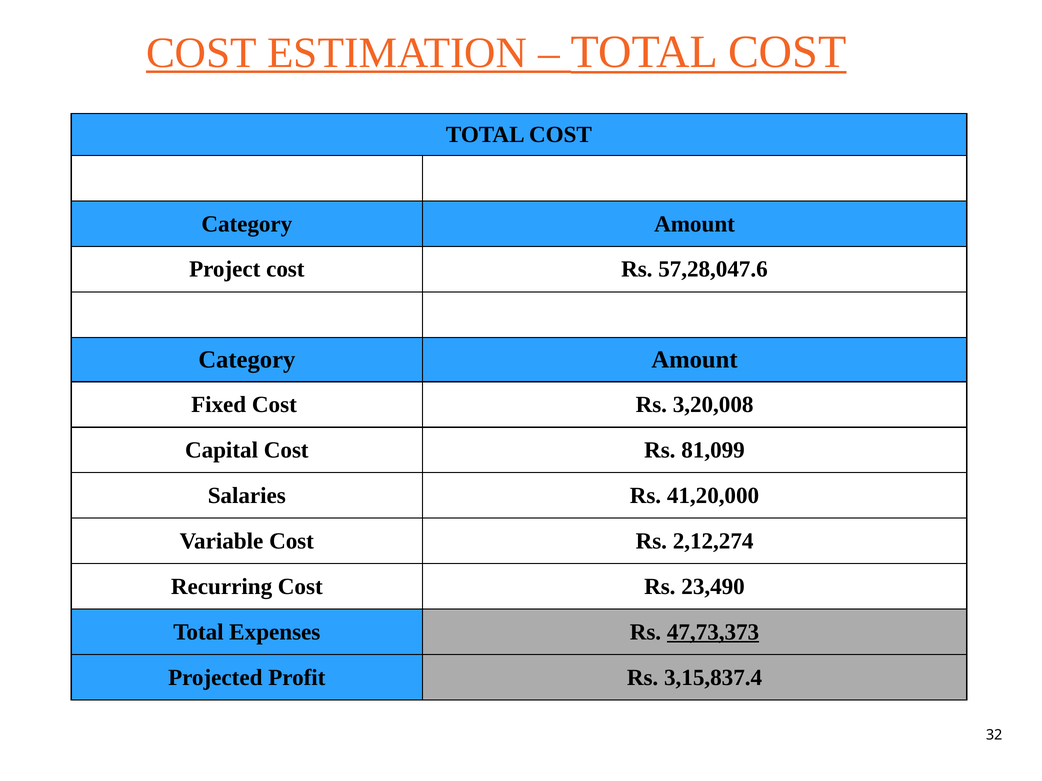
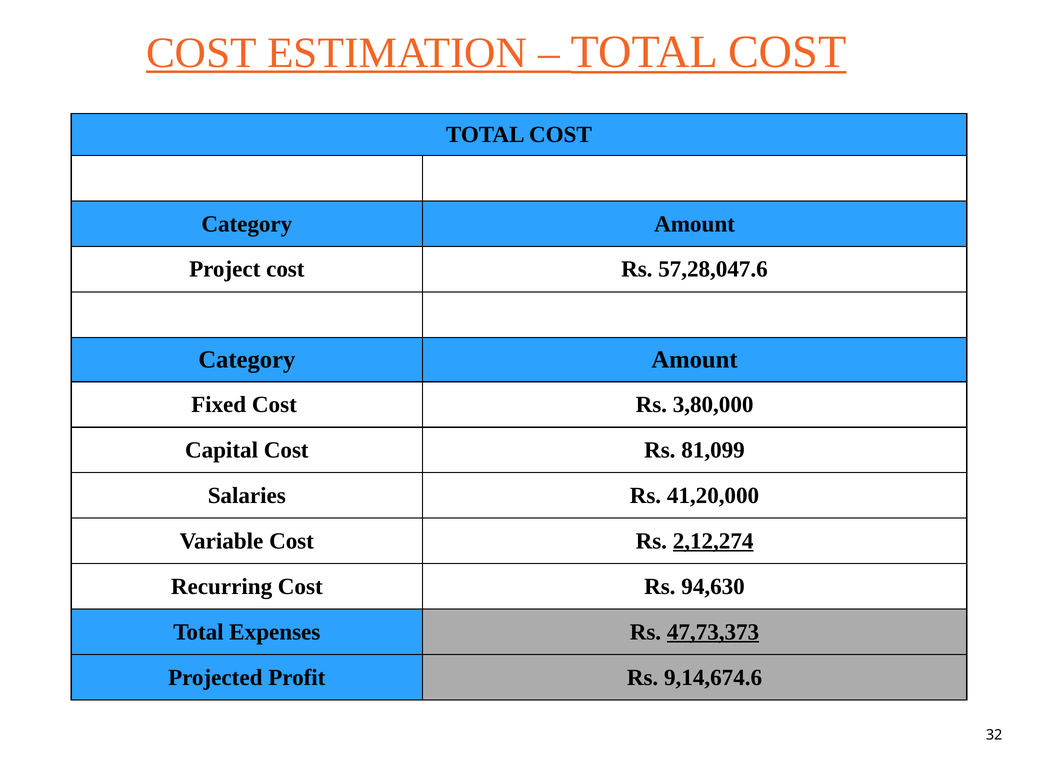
3,20,008: 3,20,008 -> 3,80,000
2,12,274 underline: none -> present
23,490: 23,490 -> 94,630
3,15,837.4: 3,15,837.4 -> 9,14,674.6
